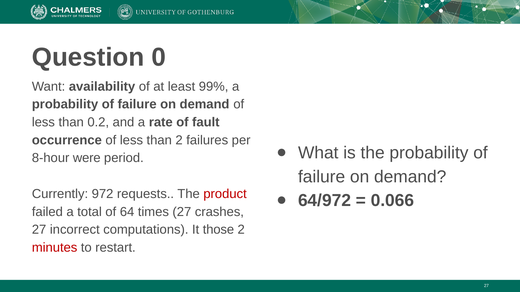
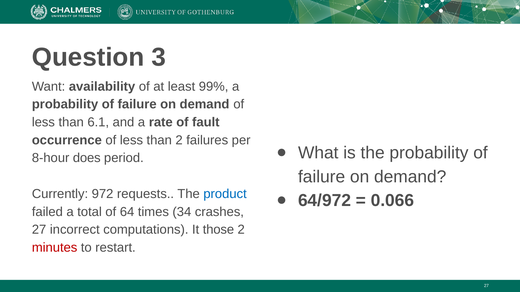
0: 0 -> 3
0.2: 0.2 -> 6.1
were: were -> does
product colour: red -> blue
times 27: 27 -> 34
